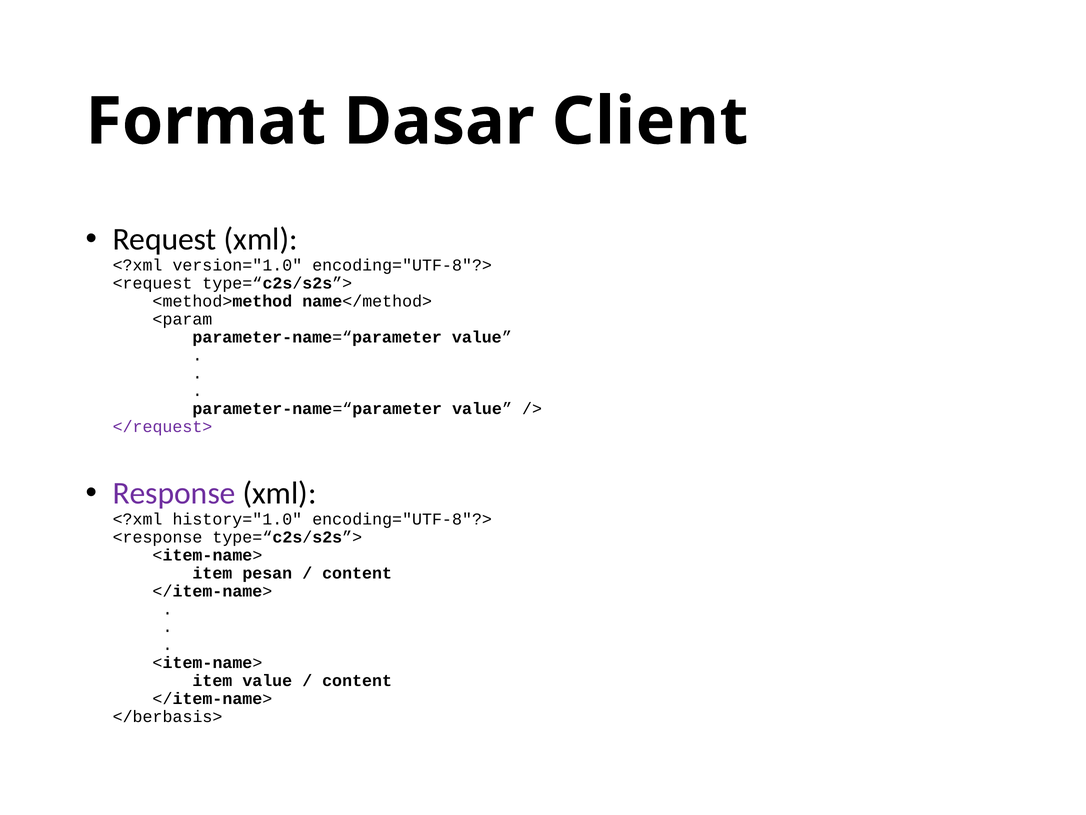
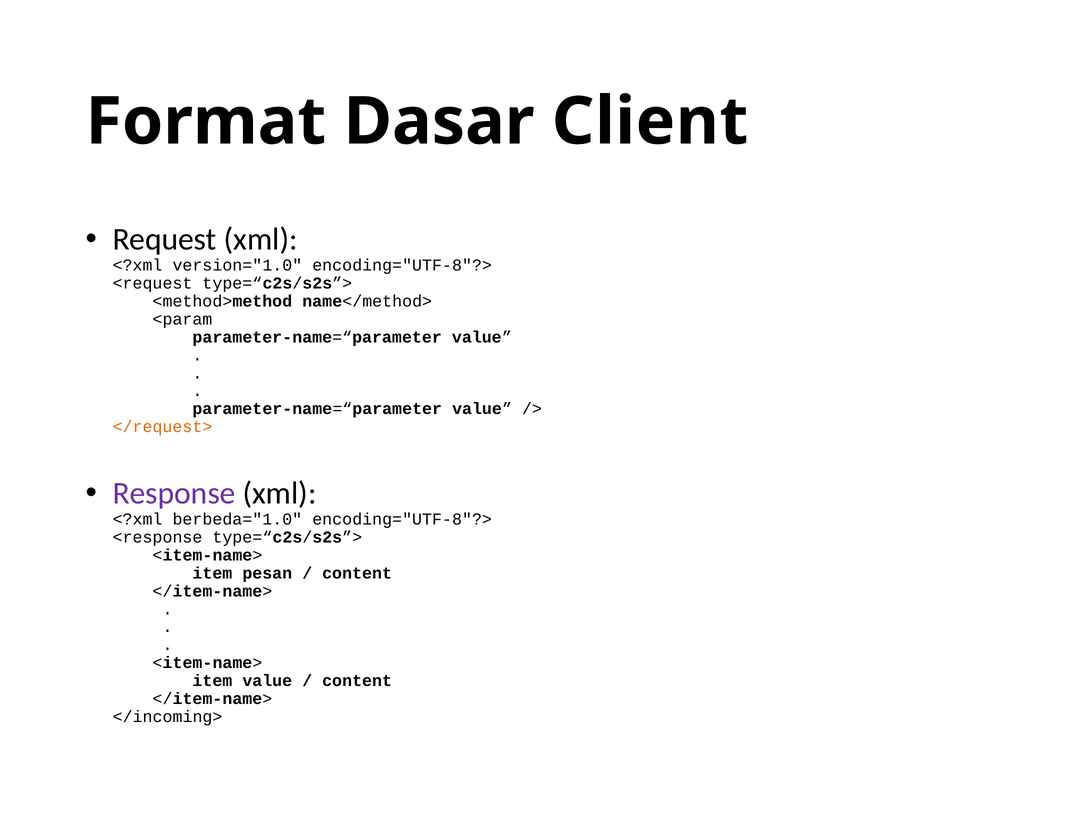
</request> colour: purple -> orange
history="1.0: history="1.0 -> berbeda="1.0
</berbasis>: </berbasis> -> </incoming>
